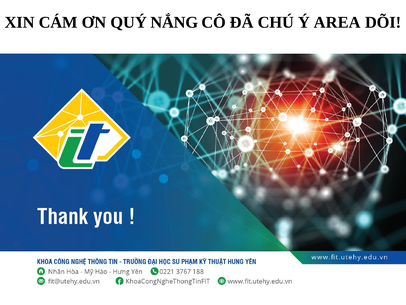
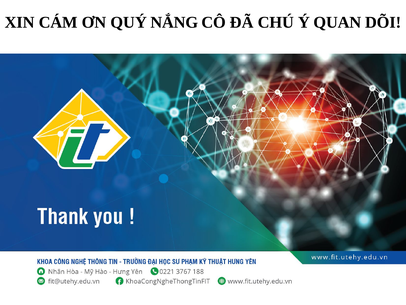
AREA: AREA -> QUAN
